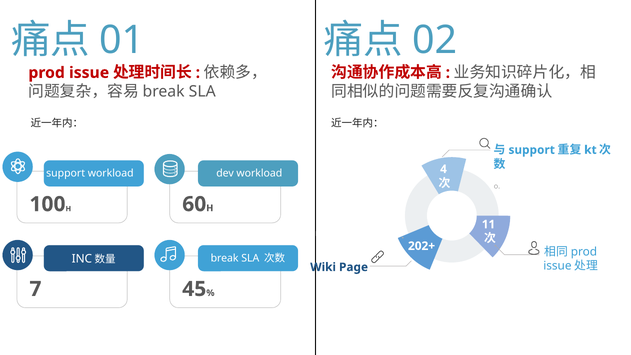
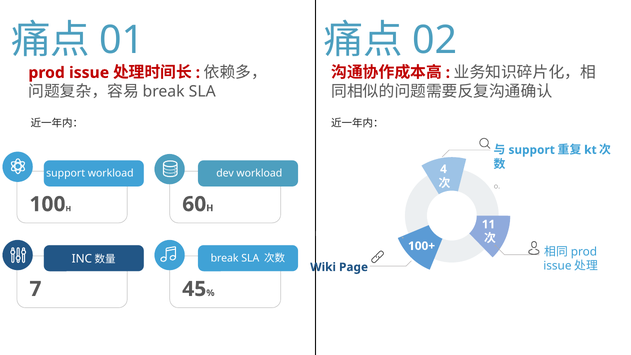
202+: 202+ -> 100+
